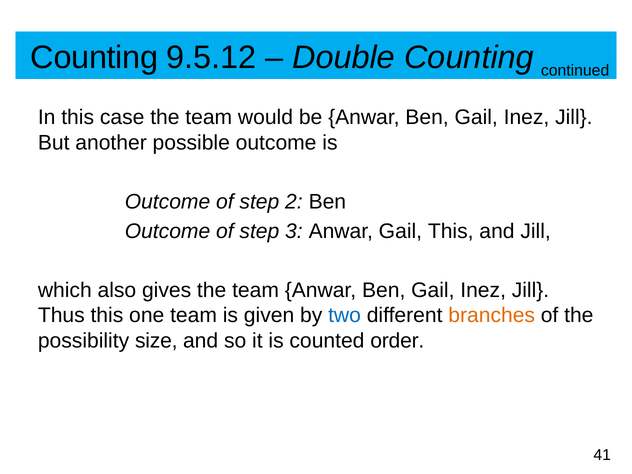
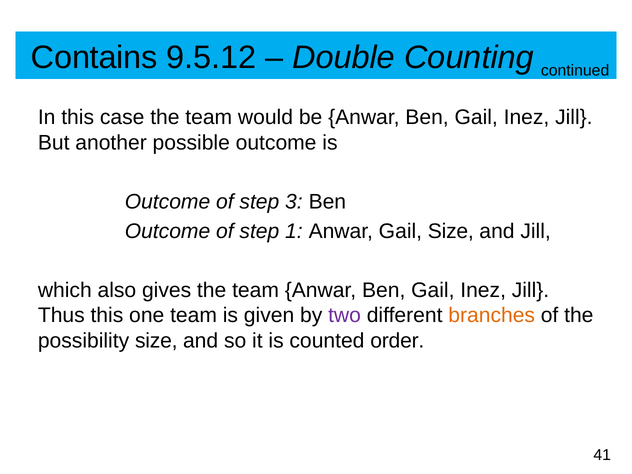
Counting at (94, 58): Counting -> Contains
2: 2 -> 3
3: 3 -> 1
Gail This: This -> Size
two colour: blue -> purple
